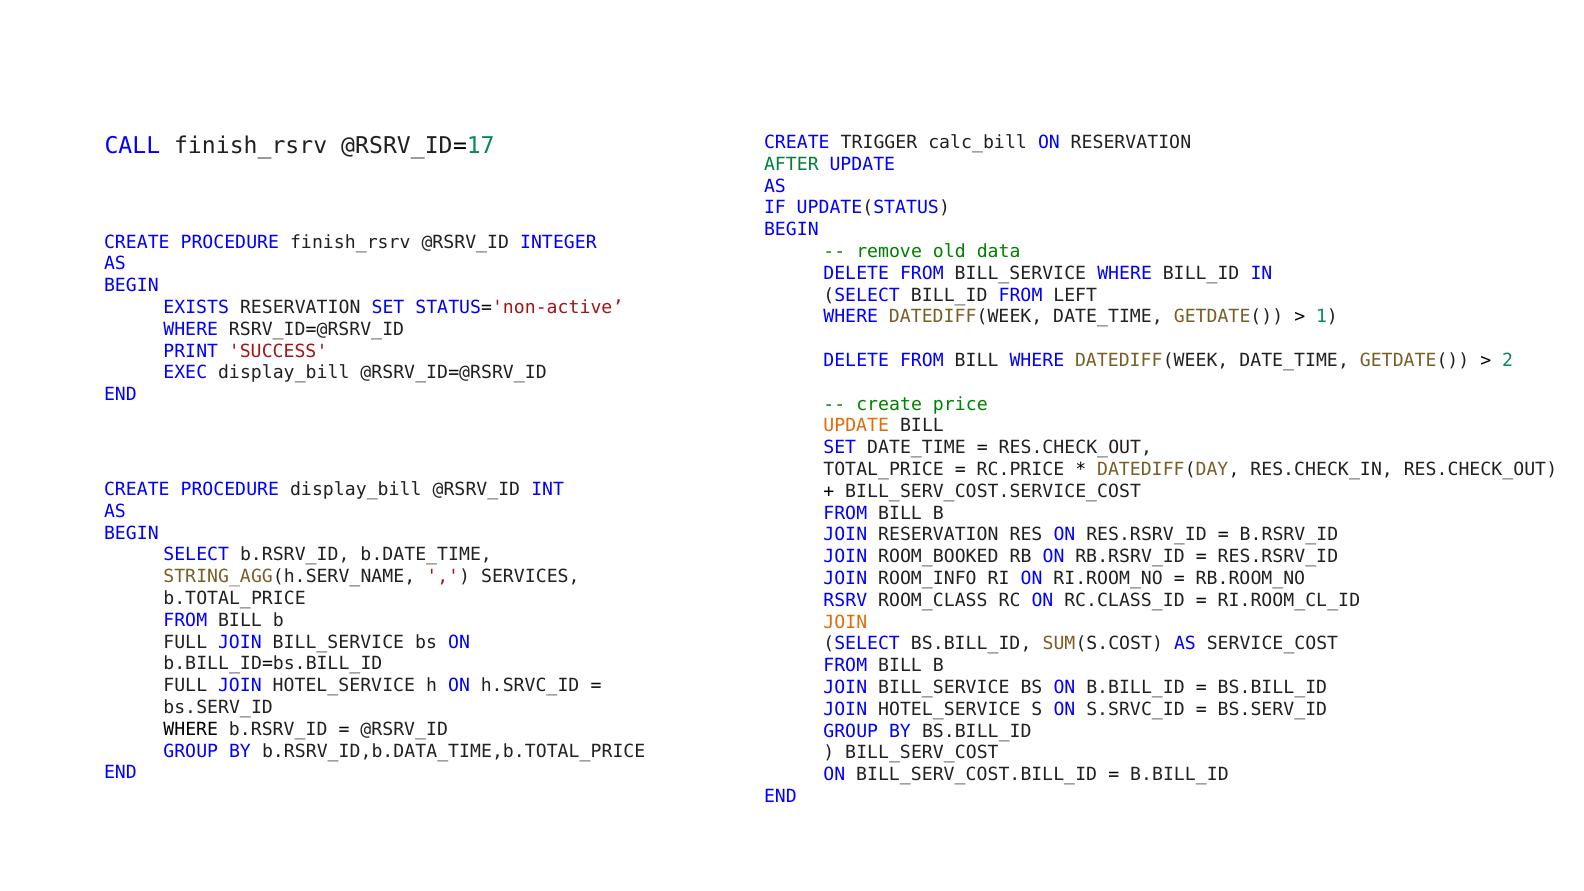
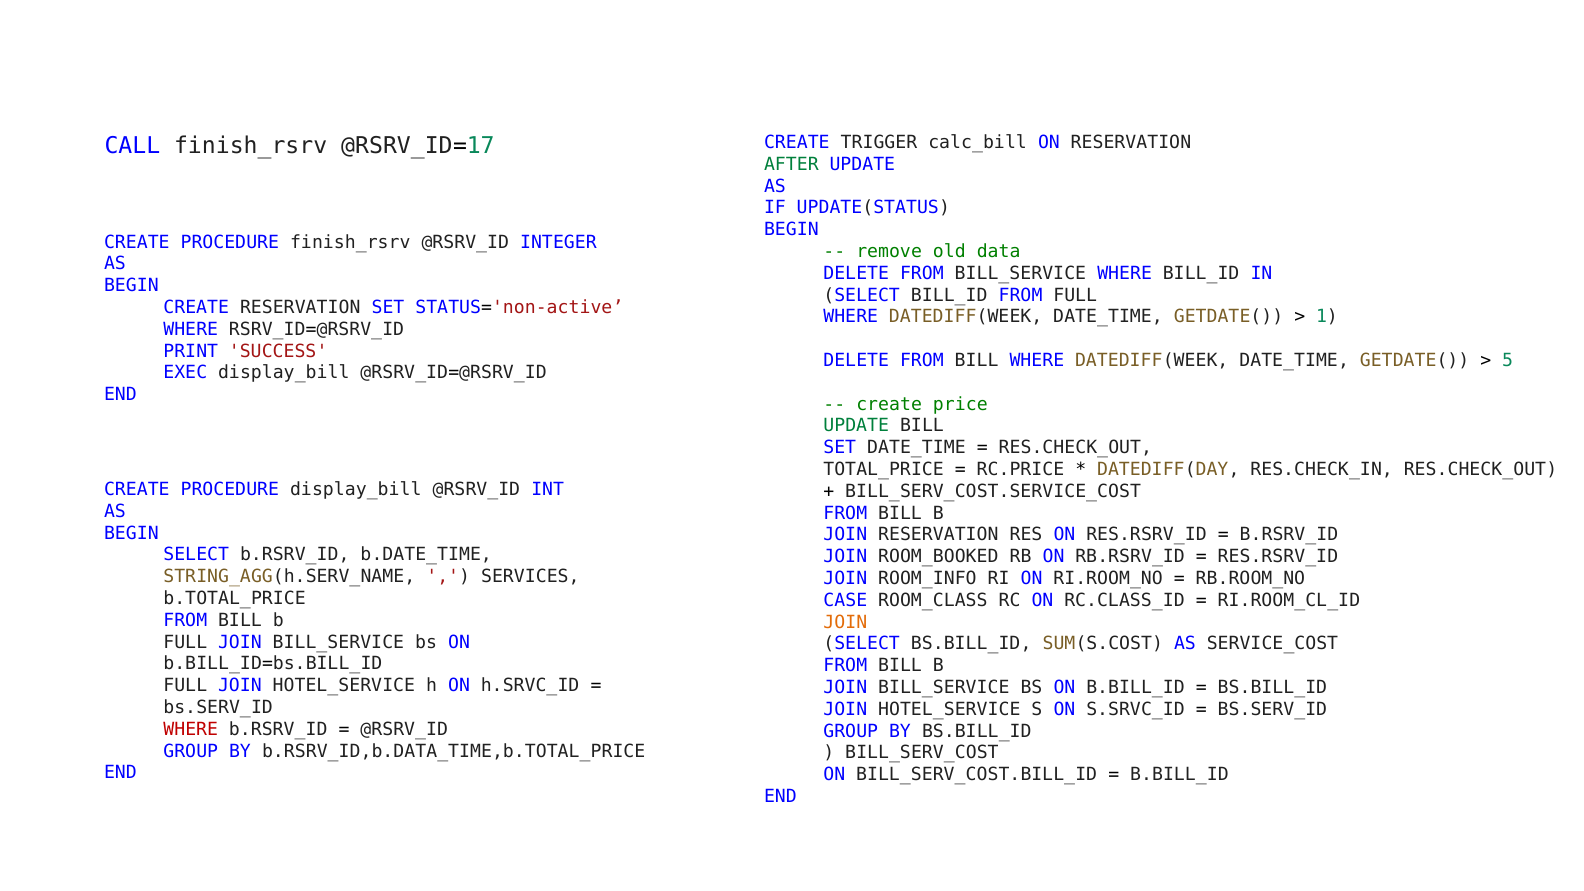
FROM LEFT: LEFT -> FULL
EXISTS at (196, 307): EXISTS -> CREATE
2: 2 -> 5
UPDATE at (856, 426) colour: orange -> green
RSRV: RSRV -> CASE
WHERE at (191, 729) colour: black -> red
